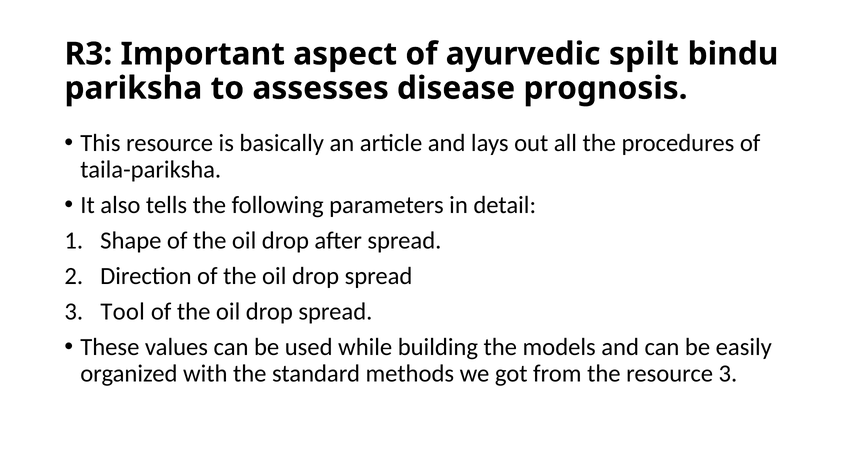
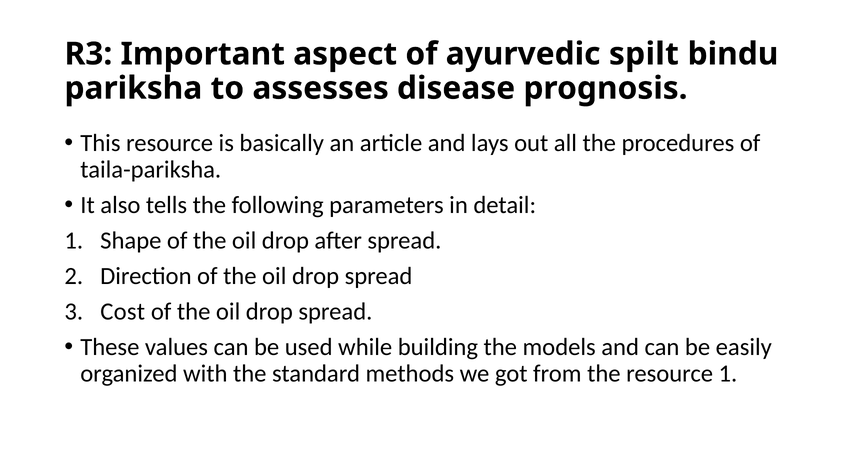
Tool: Tool -> Cost
resource 3: 3 -> 1
